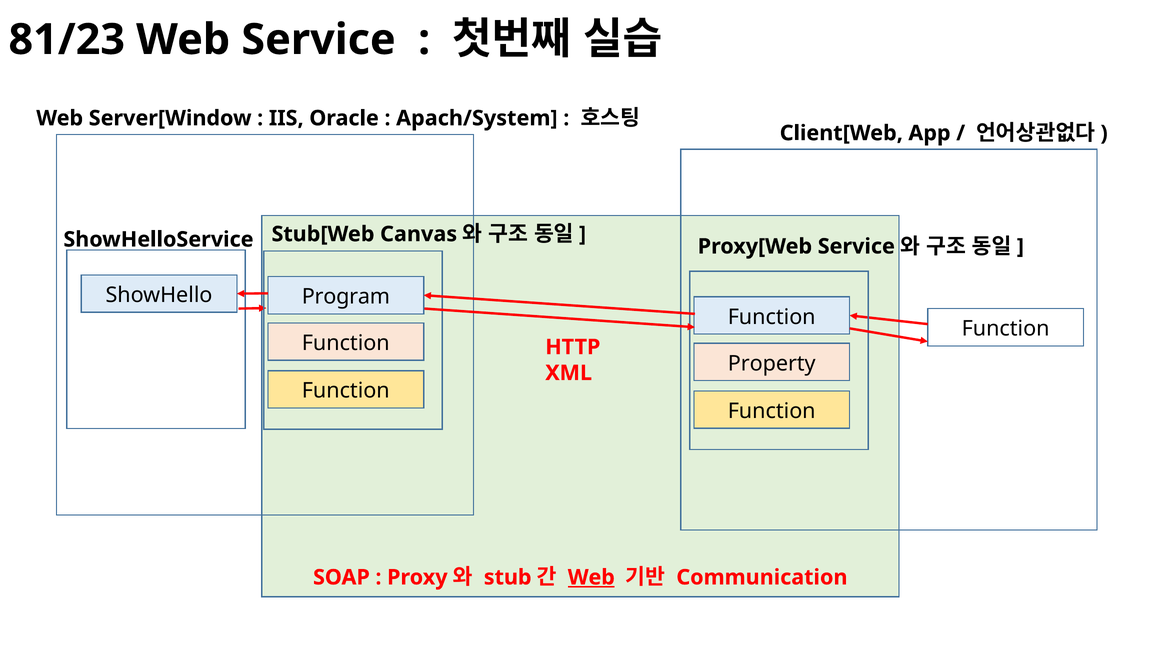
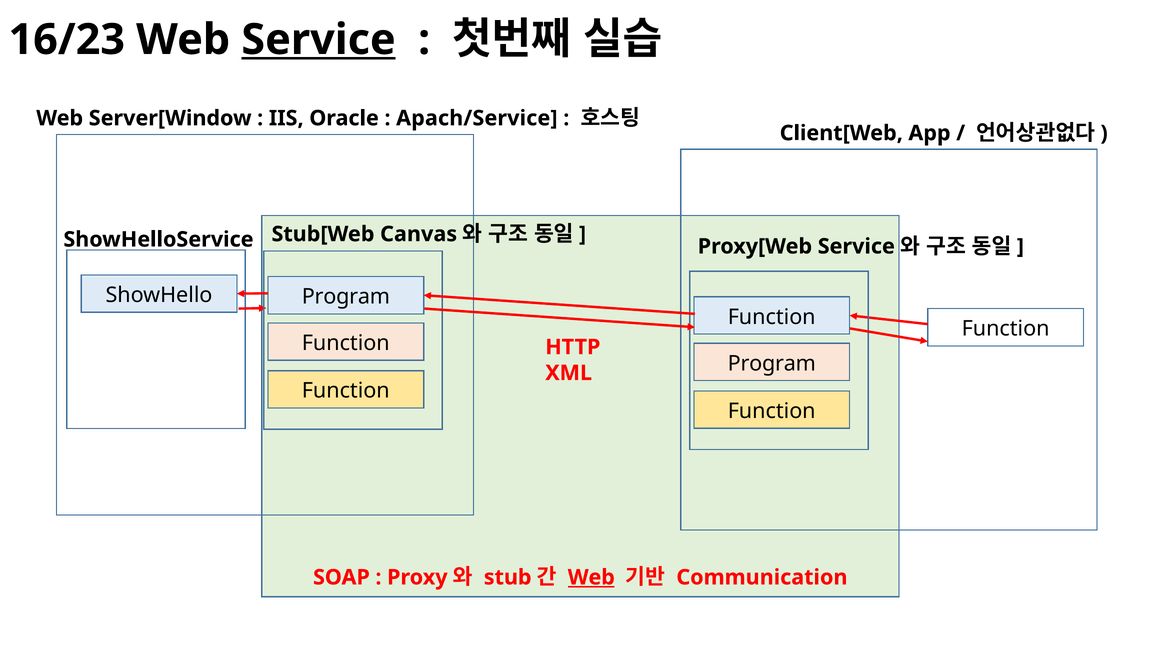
81/23: 81/23 -> 16/23
Service at (319, 40) underline: none -> present
Apach/System: Apach/System -> Apach/Service
Property at (772, 364): Property -> Program
